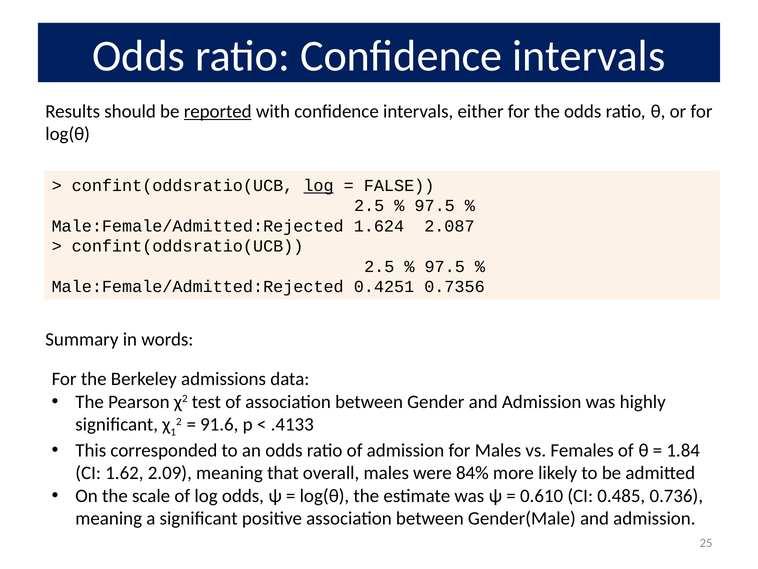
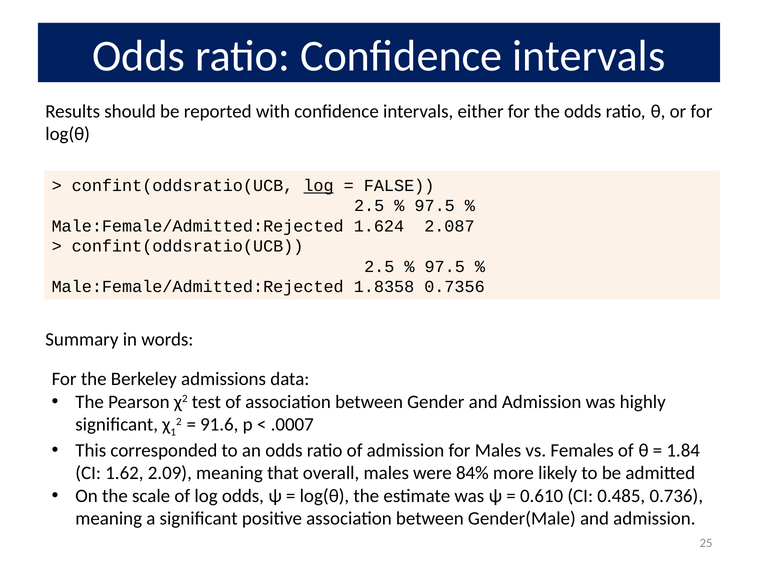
reported underline: present -> none
0.4251: 0.4251 -> 1.8358
.4133: .4133 -> .0007
